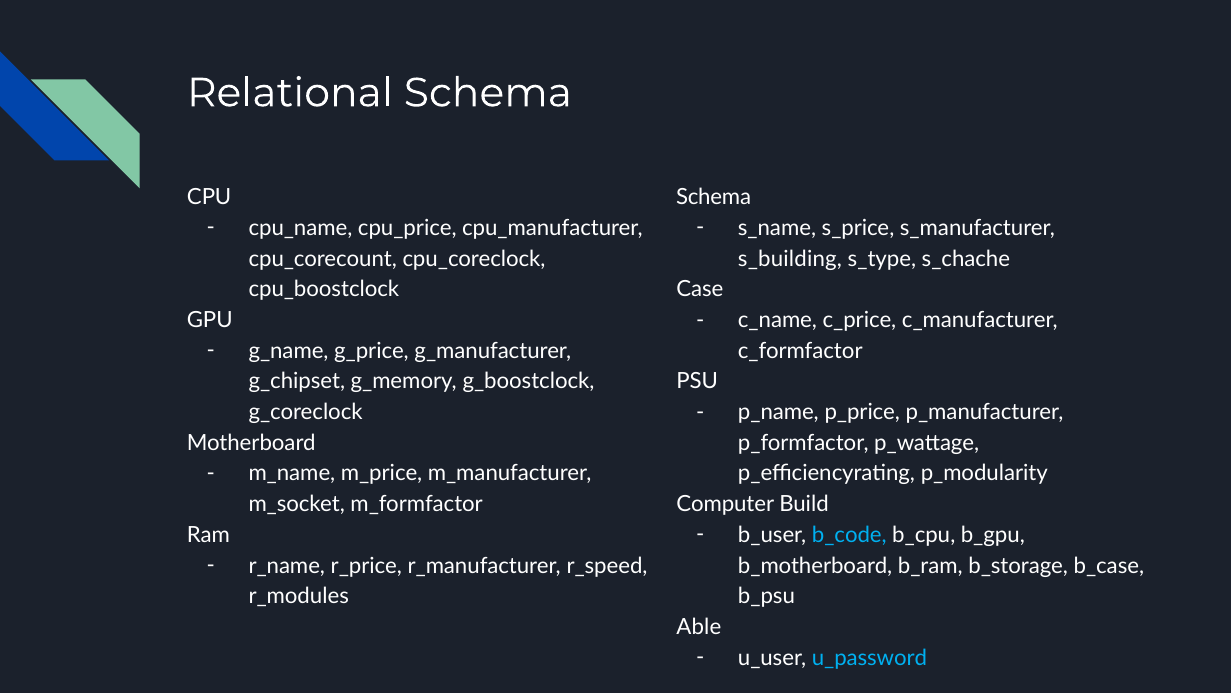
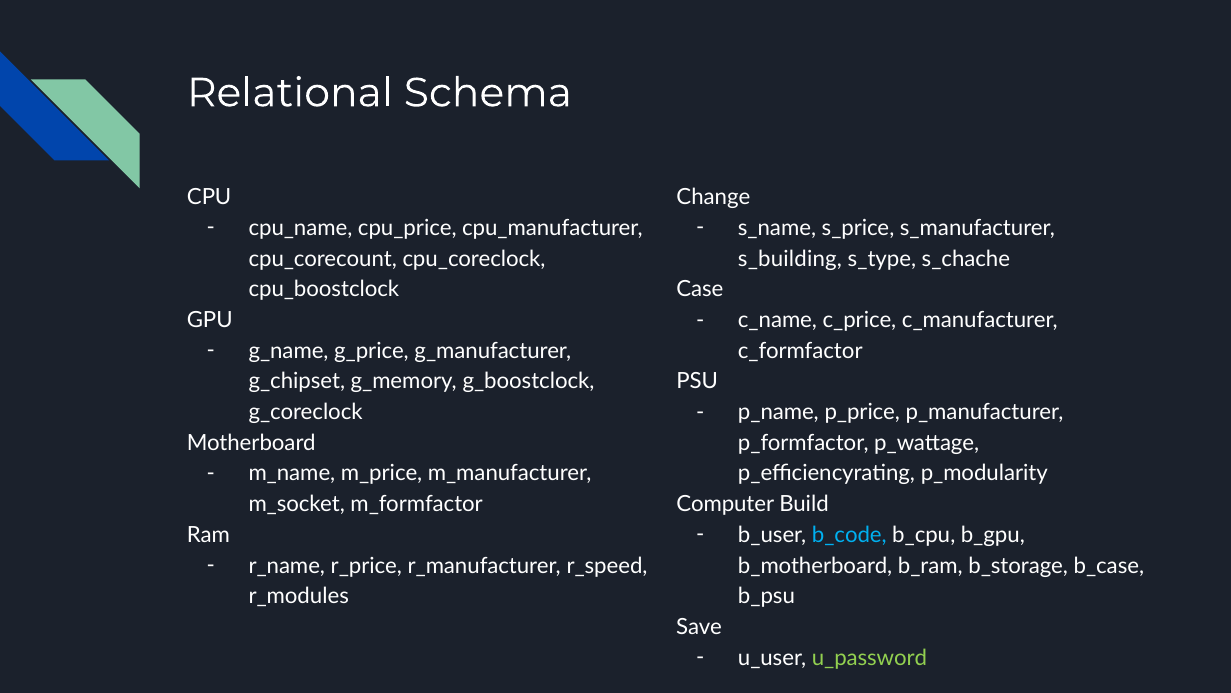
Schema at (714, 197): Schema -> Change
Able: Able -> Save
u_password colour: light blue -> light green
